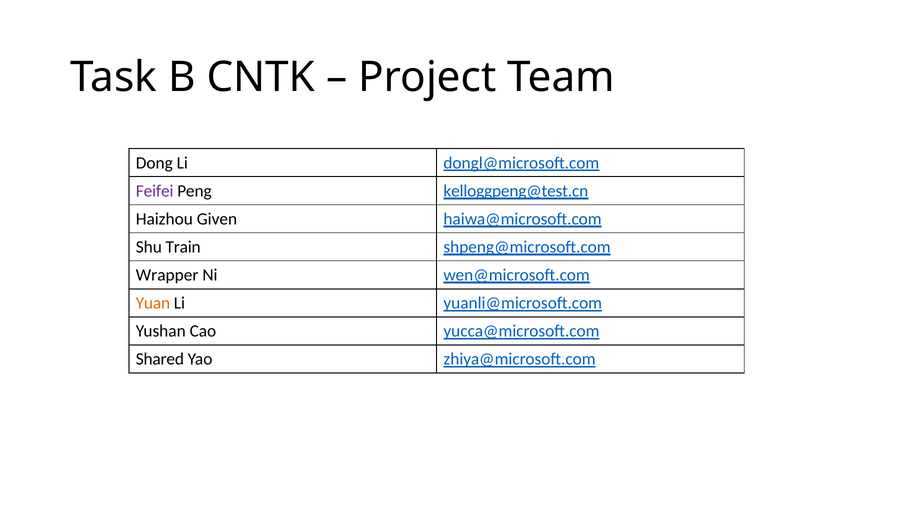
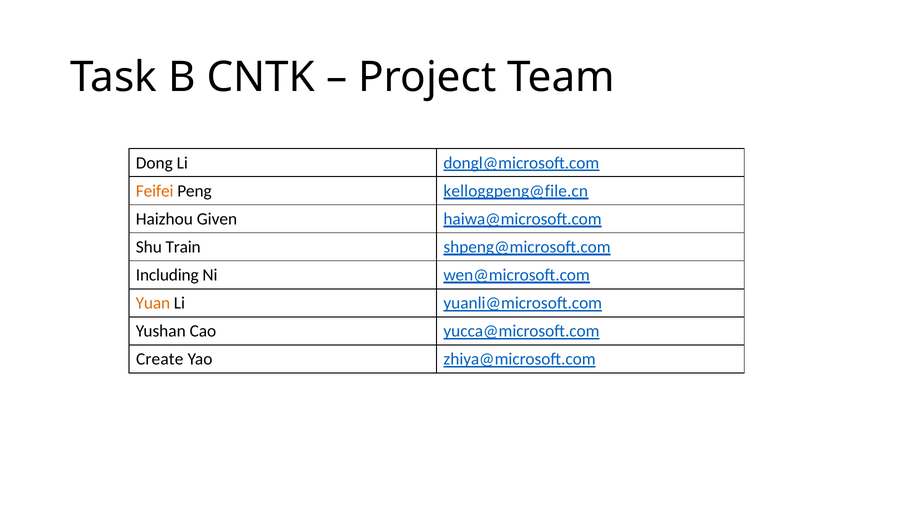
Feifei colour: purple -> orange
kelloggpeng@test.cn: kelloggpeng@test.cn -> kelloggpeng@file.cn
Wrapper: Wrapper -> Including
Shared: Shared -> Create
